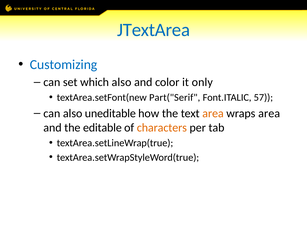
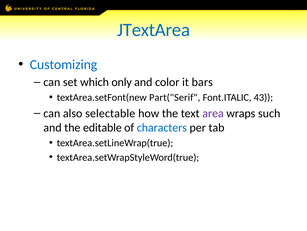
which also: also -> only
only: only -> bars
57: 57 -> 43
uneditable: uneditable -> selectable
area at (213, 113) colour: orange -> purple
wraps area: area -> such
characters colour: orange -> blue
